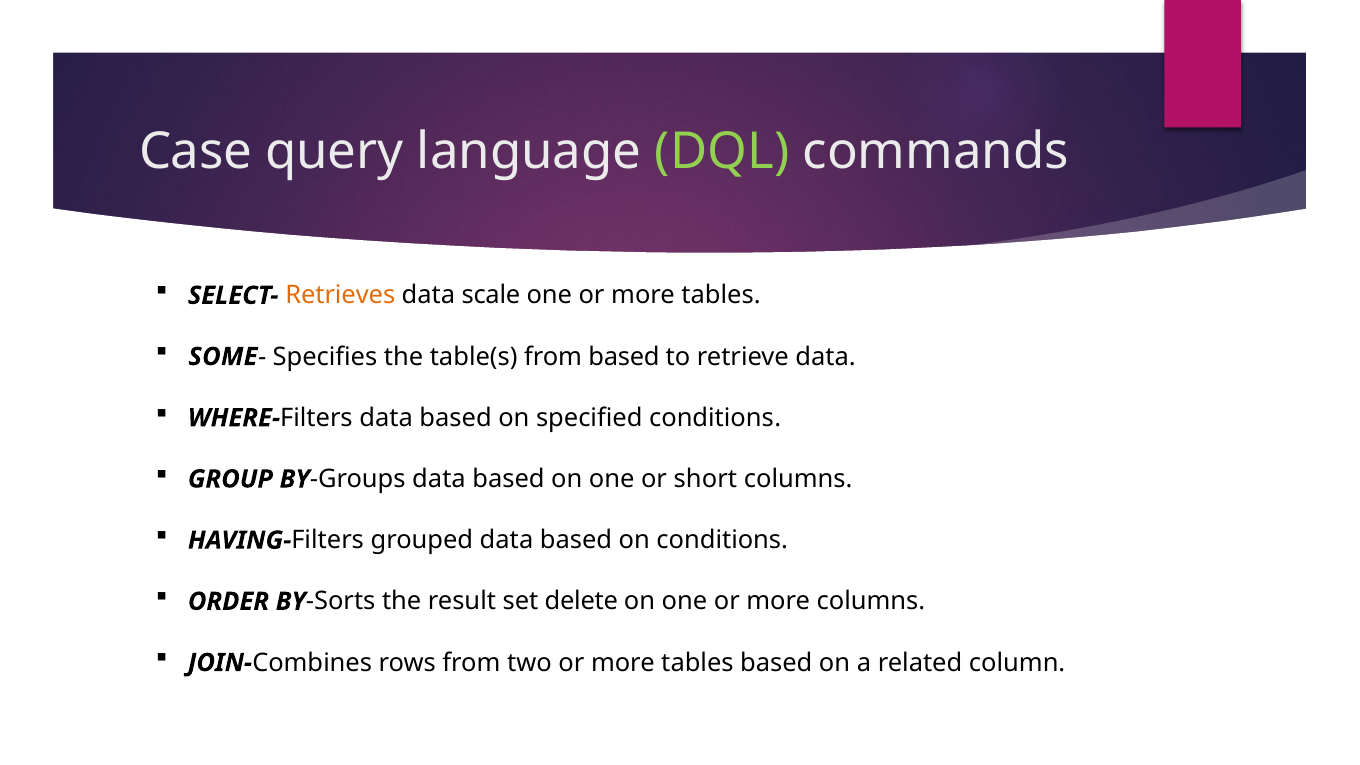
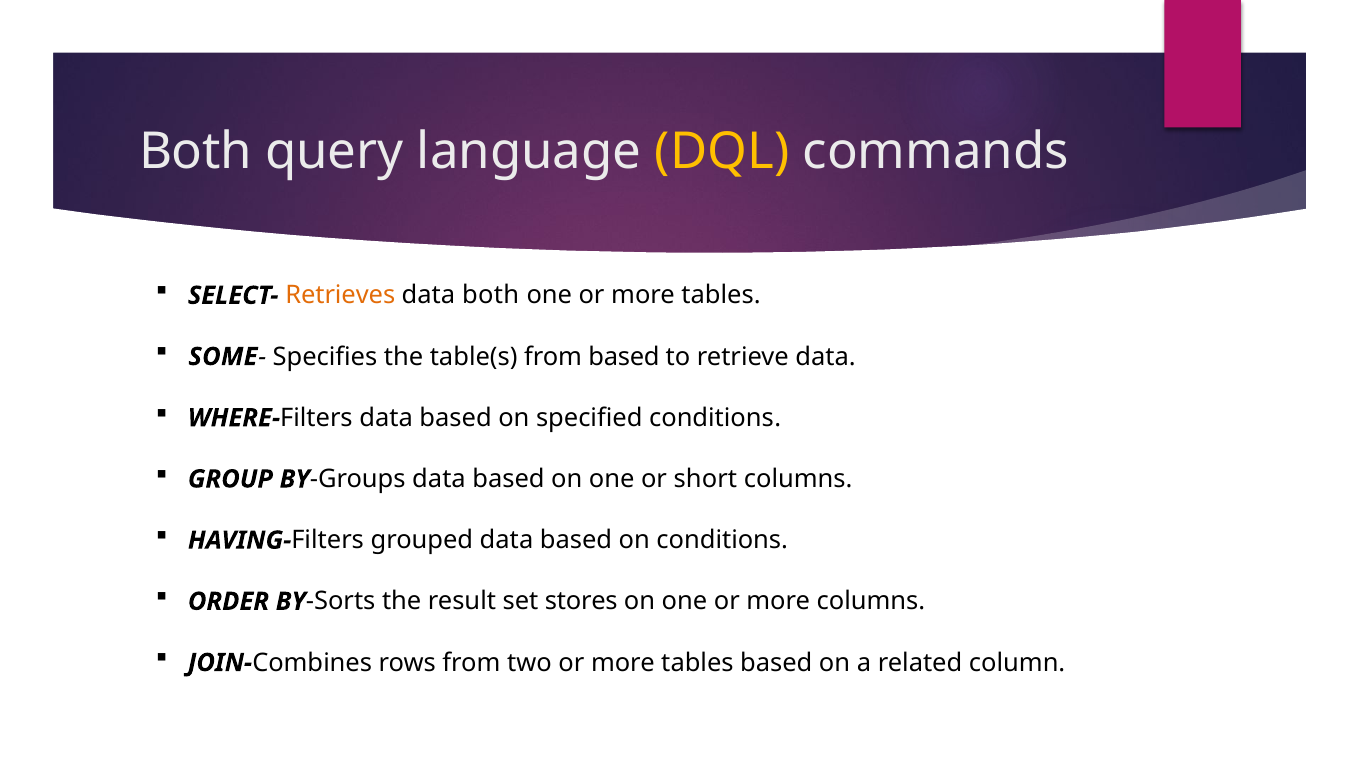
Case at (196, 152): Case -> Both
DQL colour: light green -> yellow
data scale: scale -> both
delete: delete -> stores
